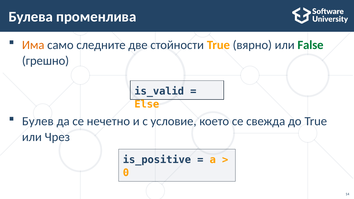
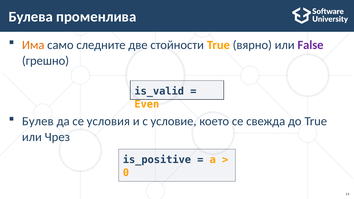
False colour: green -> purple
Else: Else -> Even
нечетно: нечетно -> условия
